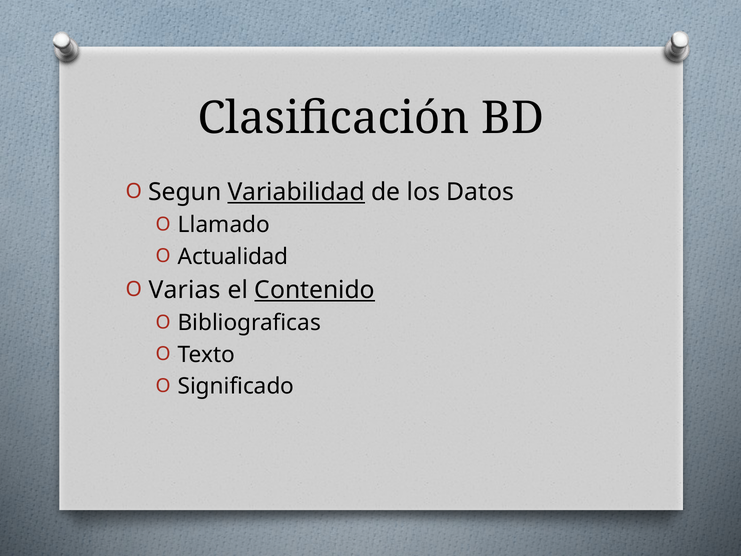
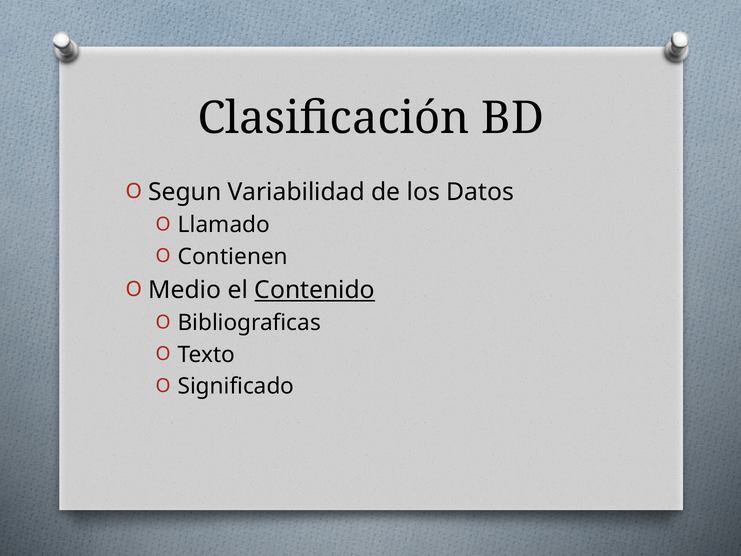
Variabilidad underline: present -> none
Actualidad: Actualidad -> Contienen
Varias: Varias -> Medio
